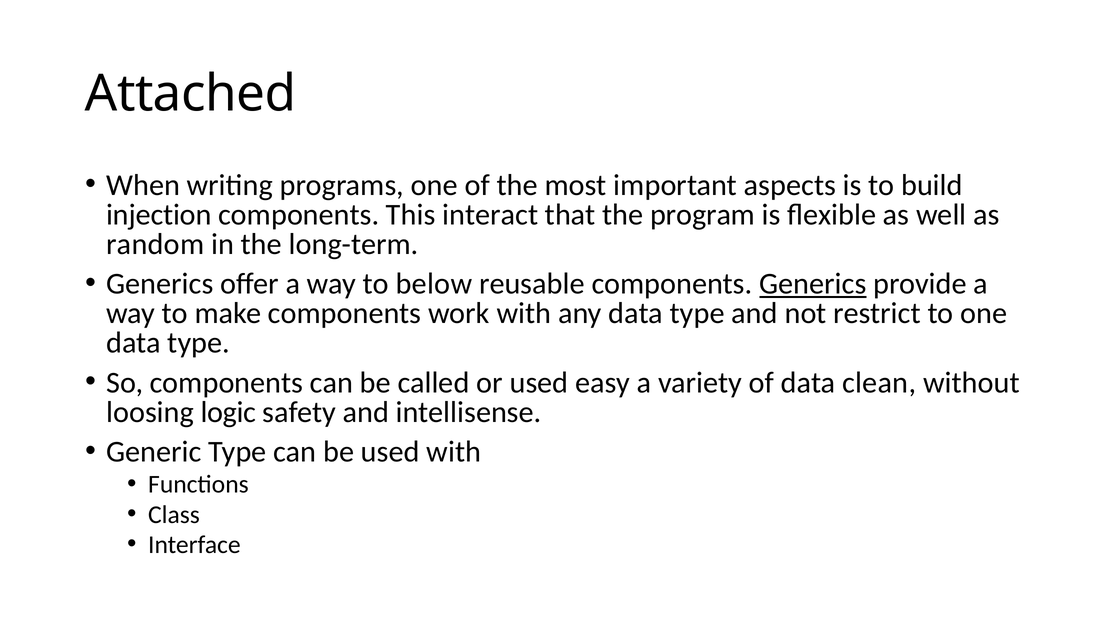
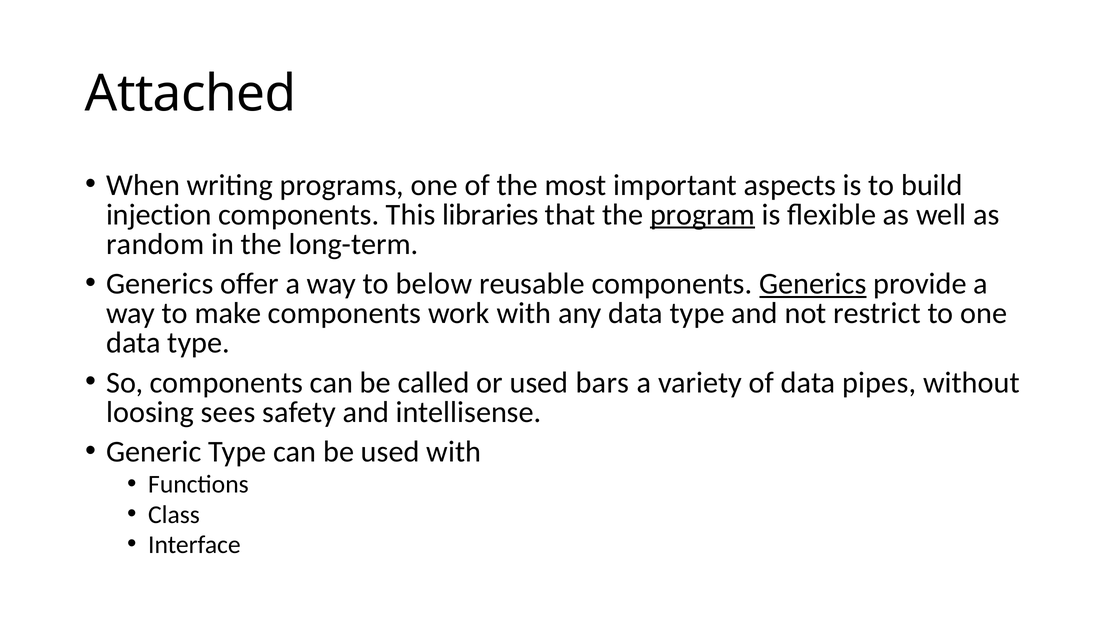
interact: interact -> libraries
program underline: none -> present
easy: easy -> bars
clean: clean -> pipes
logic: logic -> sees
